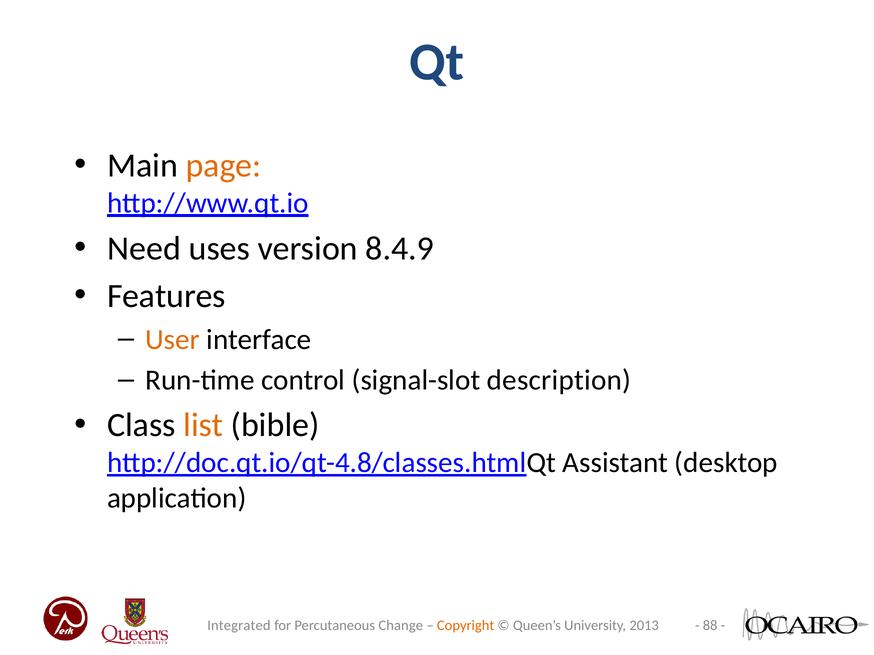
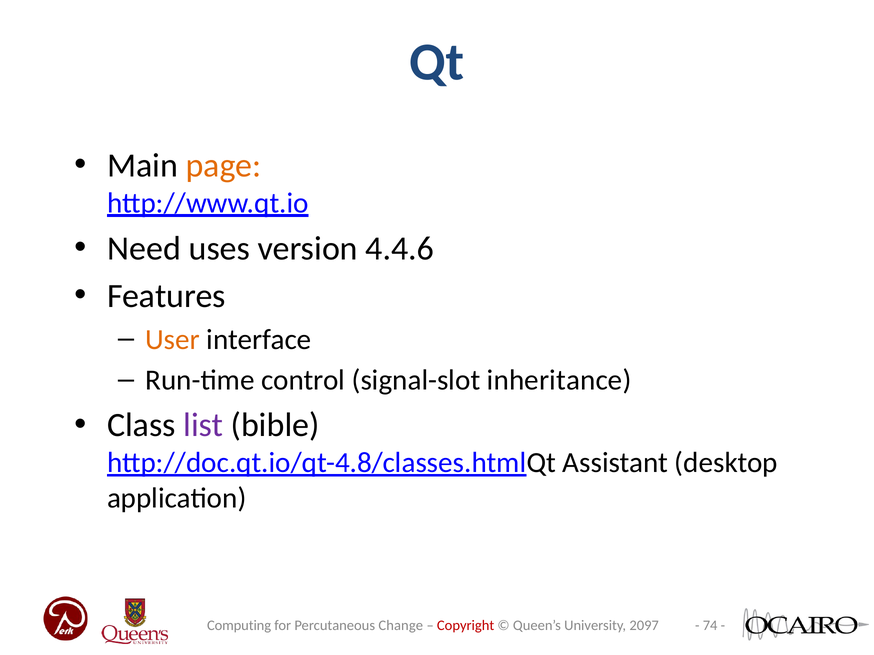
8.4.9: 8.4.9 -> 4.4.6
description: description -> inheritance
list colour: orange -> purple
88: 88 -> 74
Integrated: Integrated -> Computing
Copyright colour: orange -> red
2013: 2013 -> 2097
